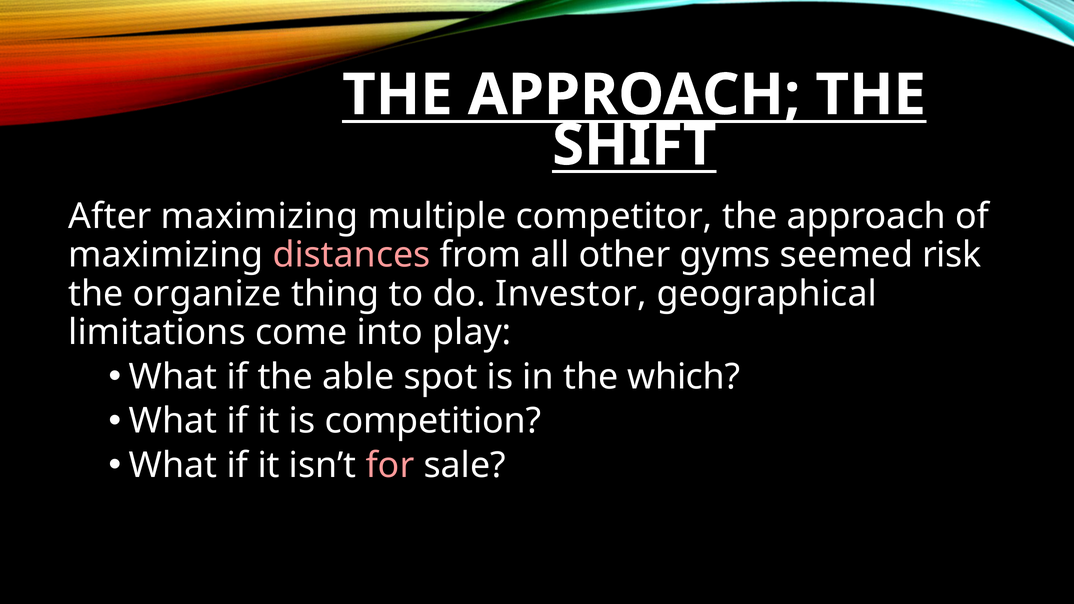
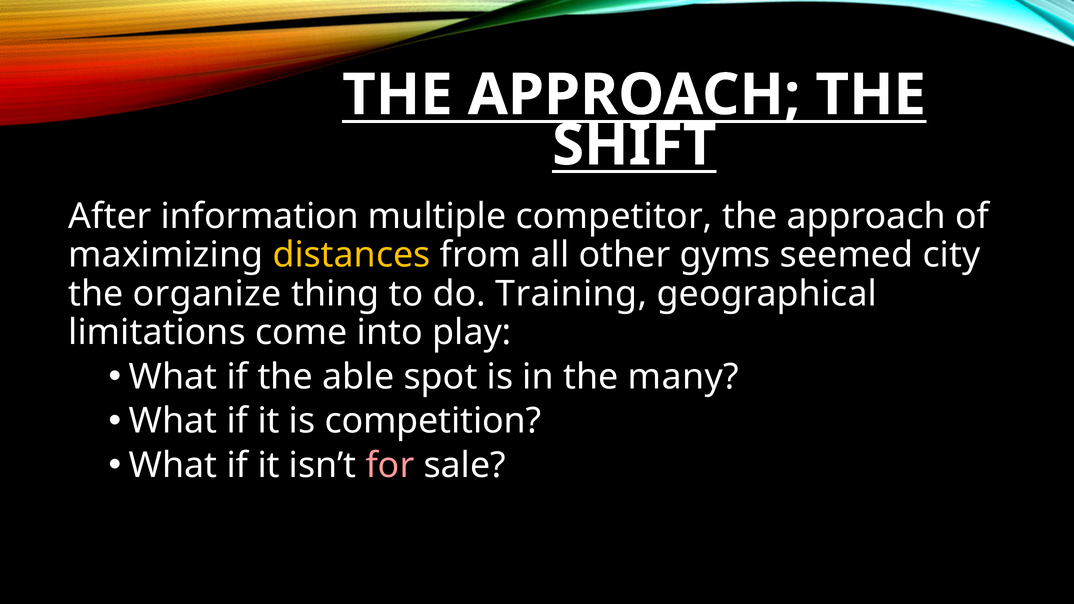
After maximizing: maximizing -> information
distances colour: pink -> yellow
risk: risk -> city
Investor: Investor -> Training
which: which -> many
